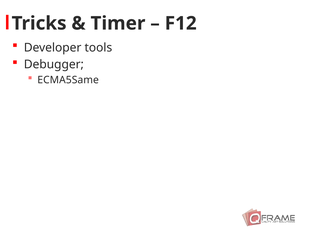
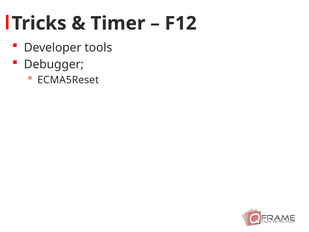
ECMA5Same: ECMA5Same -> ECMA5Reset
